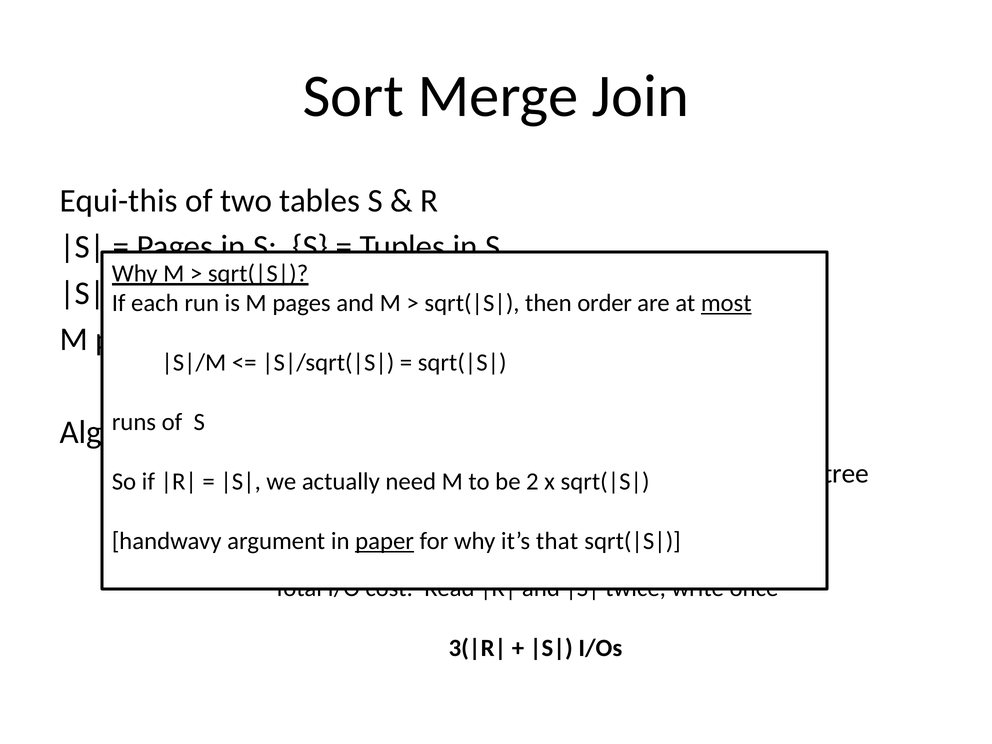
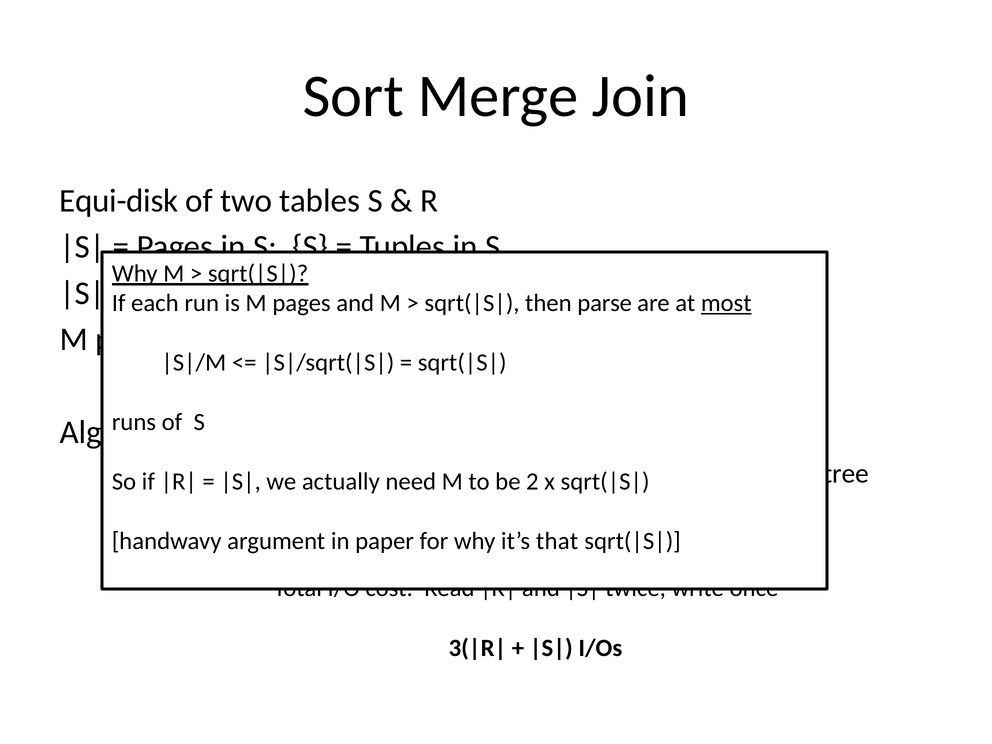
Equi-this: Equi-this -> Equi-disk
order: order -> parse
paper underline: present -> none
